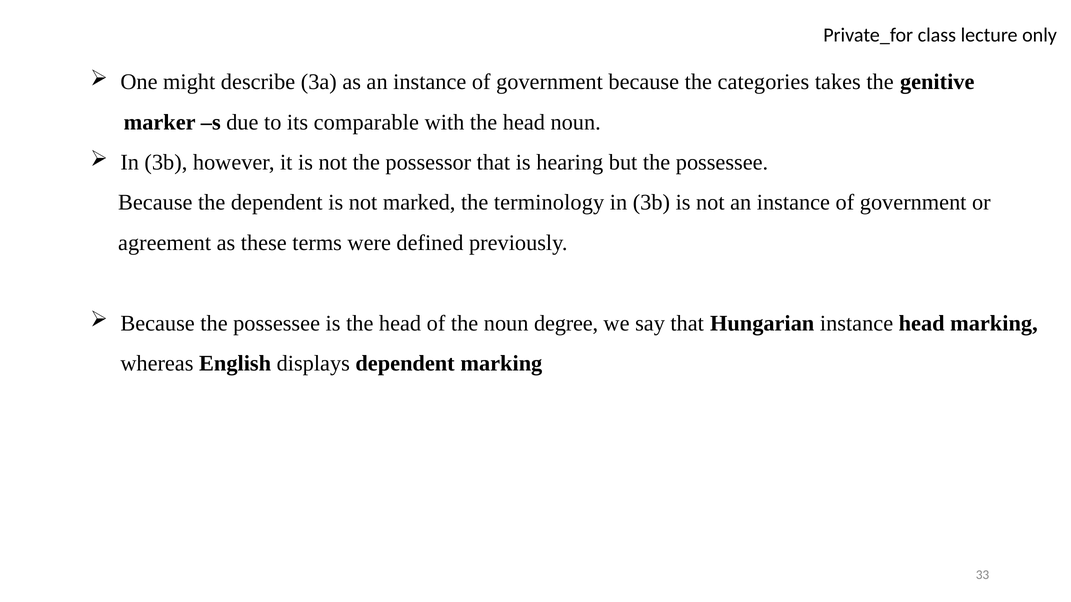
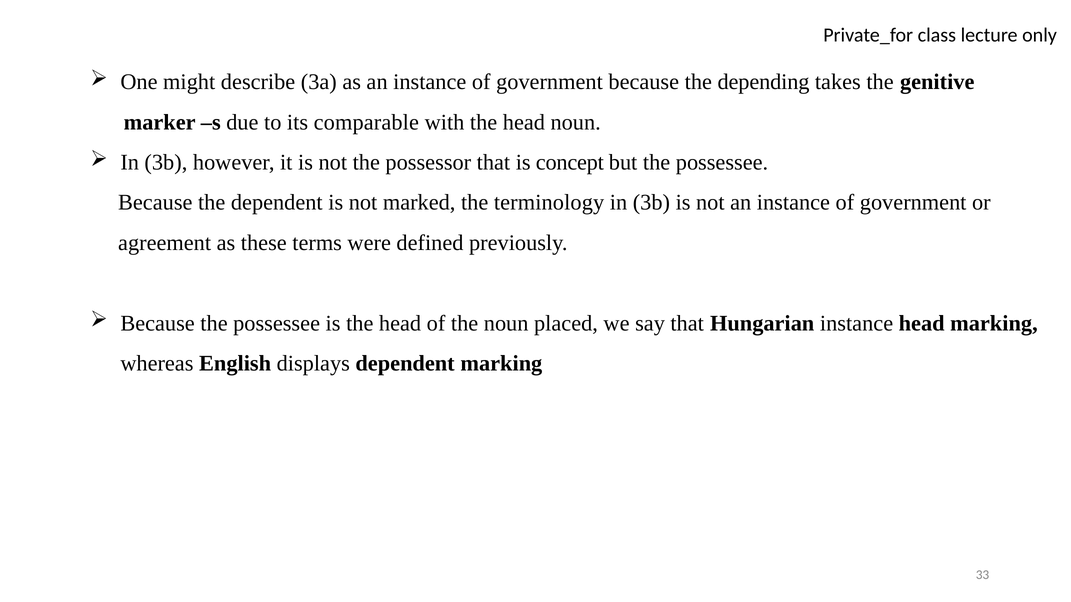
categories: categories -> depending
hearing: hearing -> concept
degree: degree -> placed
